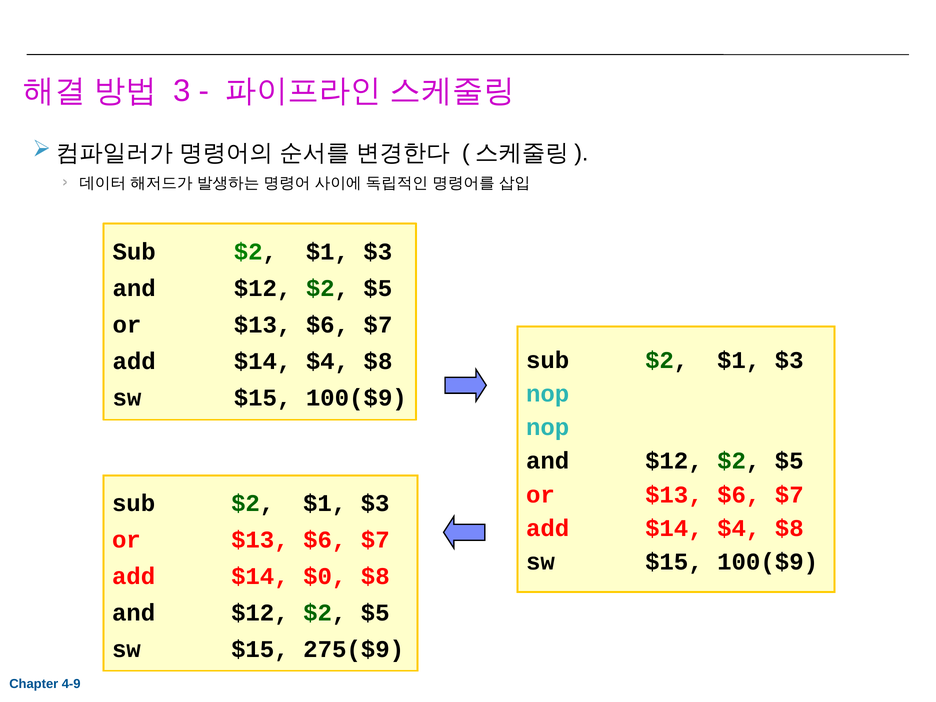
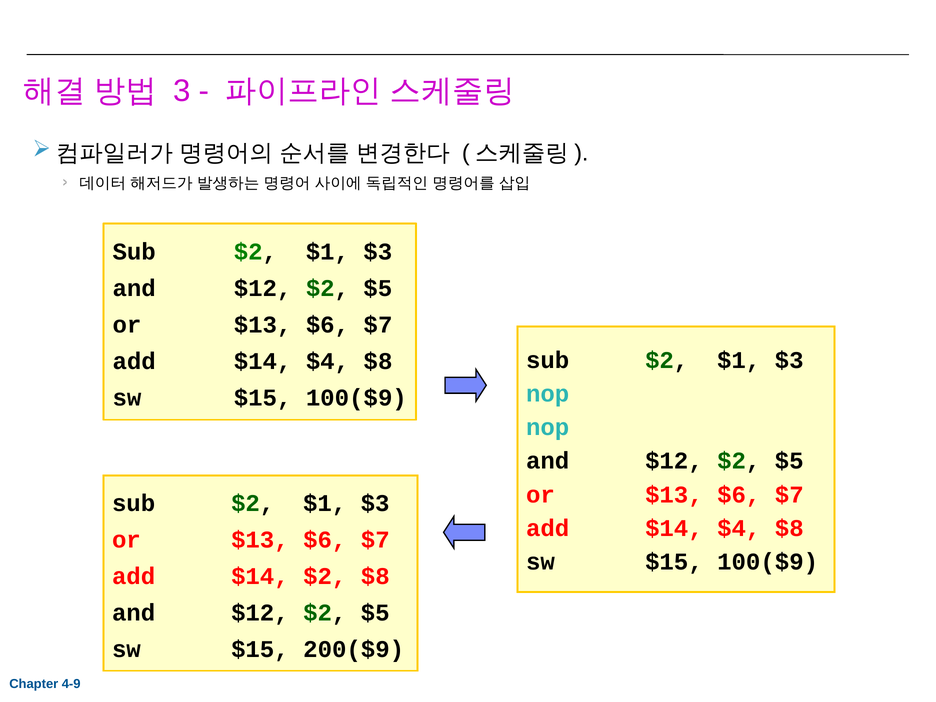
$14 $0: $0 -> $2
275($9: 275($9 -> 200($9
